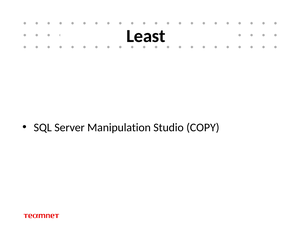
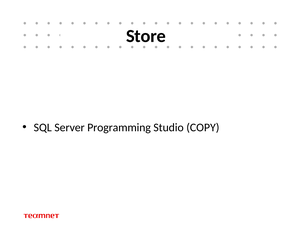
Least: Least -> Store
Manipulation: Manipulation -> Programming
